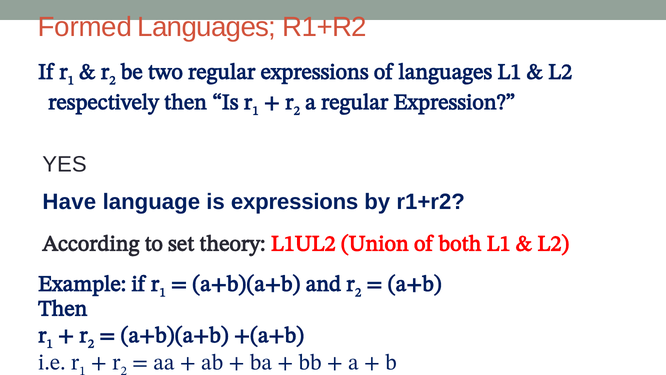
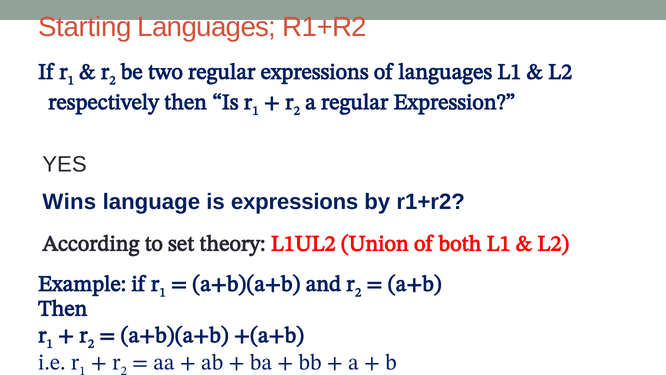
Formed: Formed -> Starting
Have: Have -> Wins
